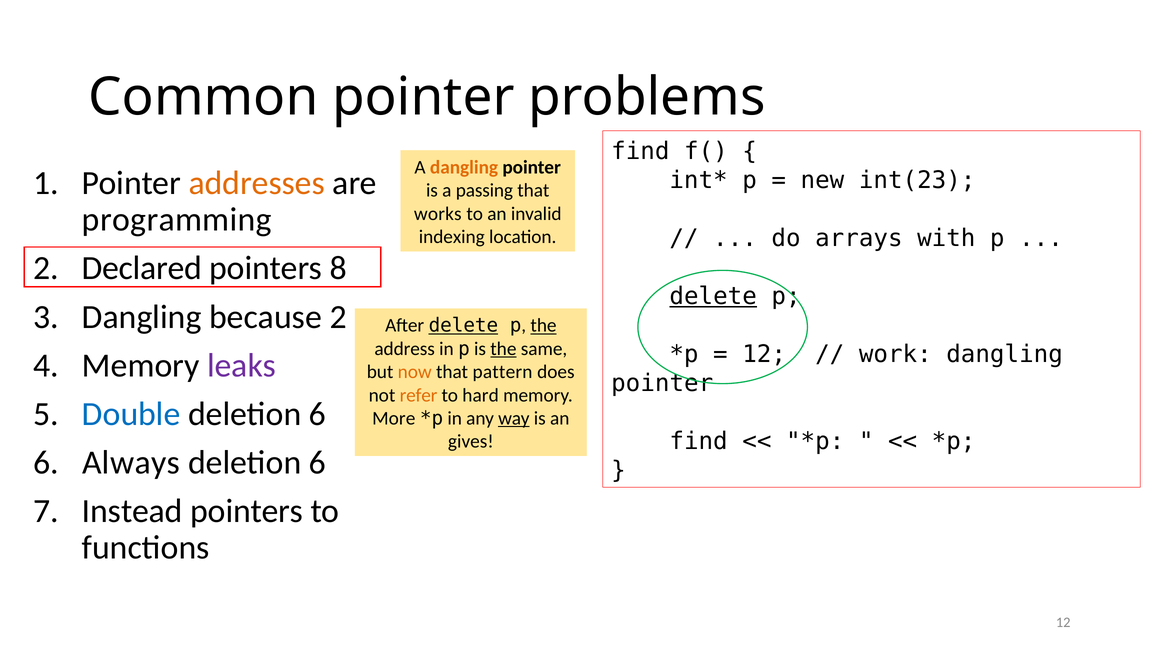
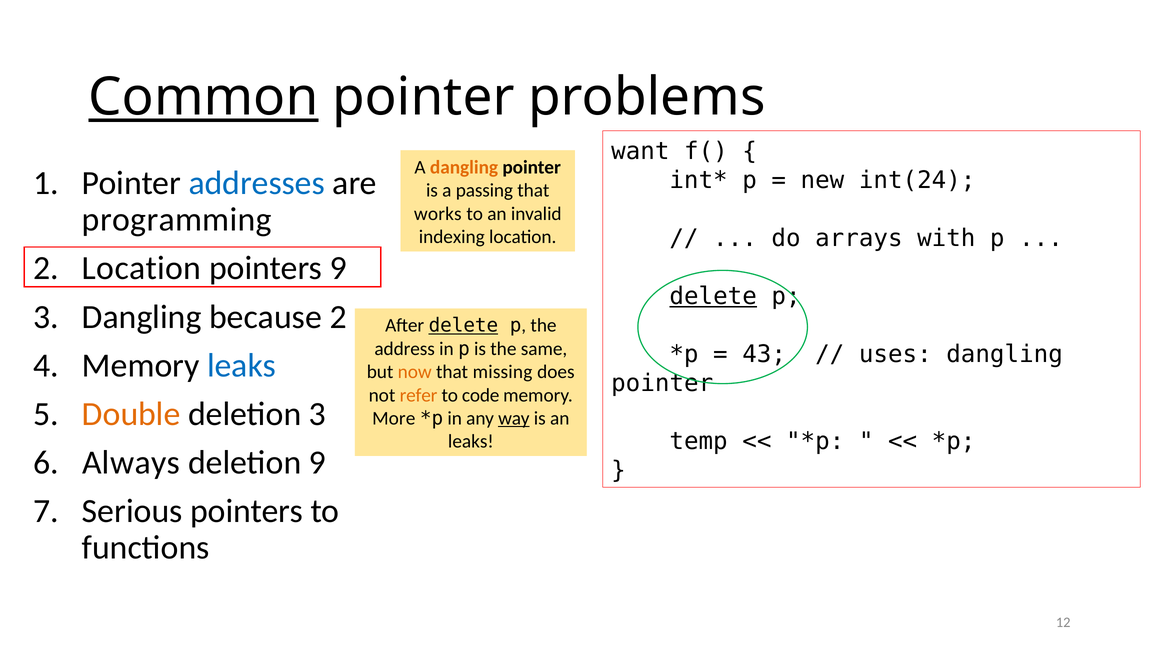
Common underline: none -> present
find at (640, 151): find -> want
addresses colour: orange -> blue
int(23: int(23 -> int(24
2 Declared: Declared -> Location
pointers 8: 8 -> 9
the at (544, 326) underline: present -> none
the at (503, 349) underline: present -> none
12 at (764, 354): 12 -> 43
work: work -> uses
leaks at (242, 365) colour: purple -> blue
pattern: pattern -> missing
hard: hard -> code
Double colour: blue -> orange
6 at (317, 414): 6 -> 3
find at (699, 441): find -> temp
gives at (471, 441): gives -> leaks
6 at (317, 463): 6 -> 9
Instead: Instead -> Serious
